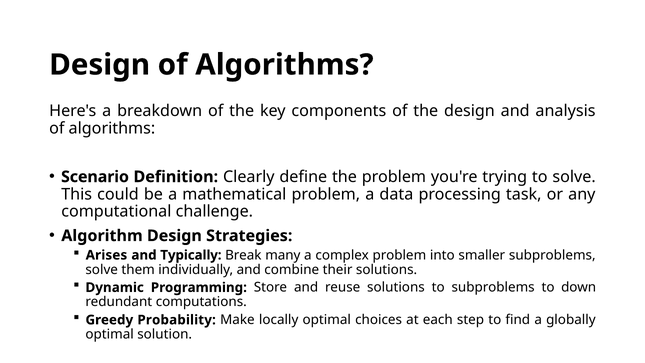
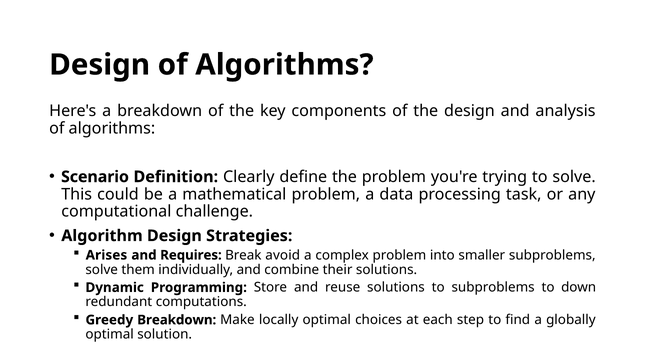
Typically: Typically -> Requires
many: many -> avoid
Greedy Probability: Probability -> Breakdown
